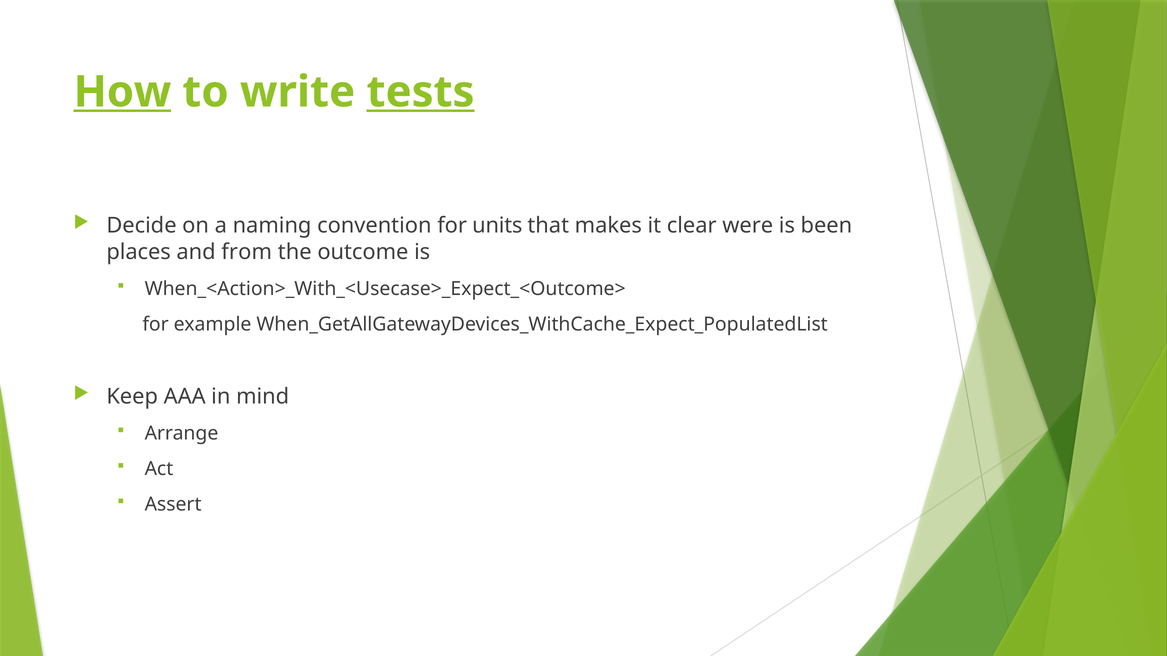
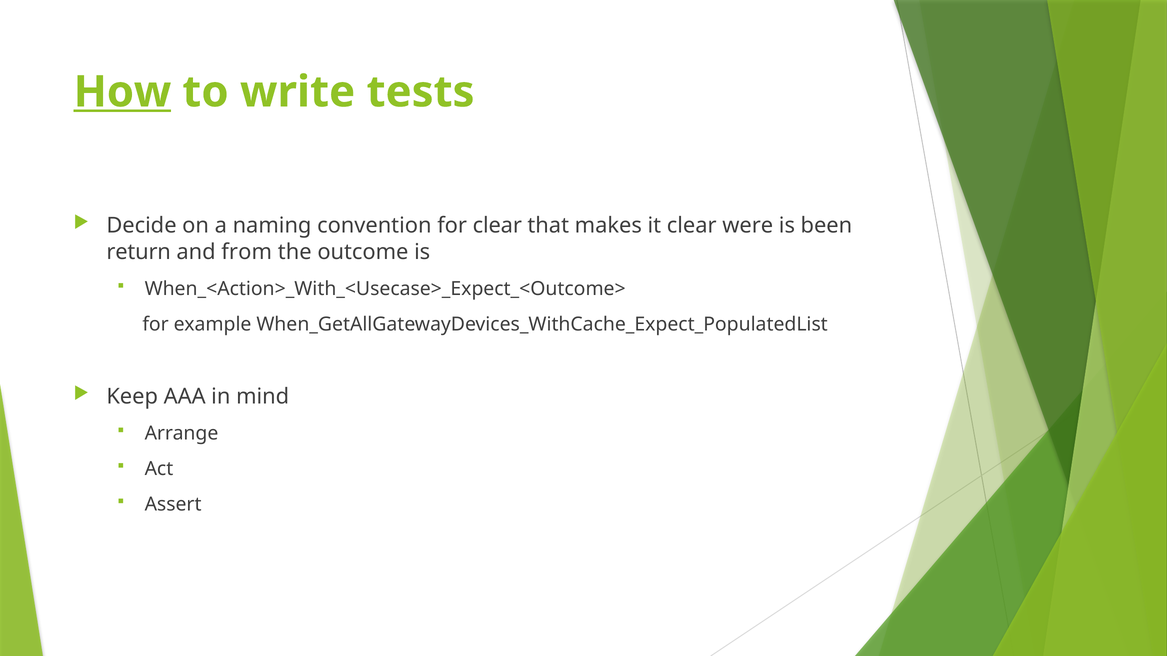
tests underline: present -> none
for units: units -> clear
places: places -> return
